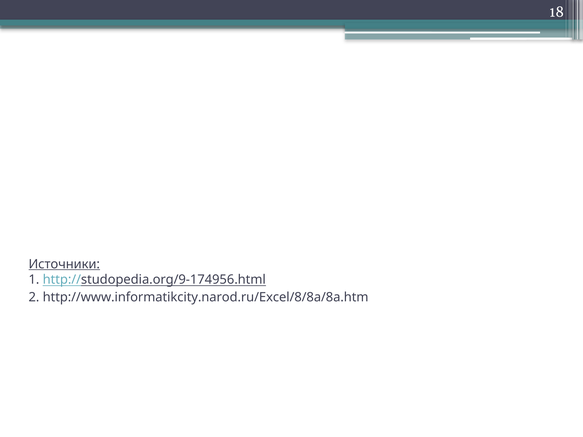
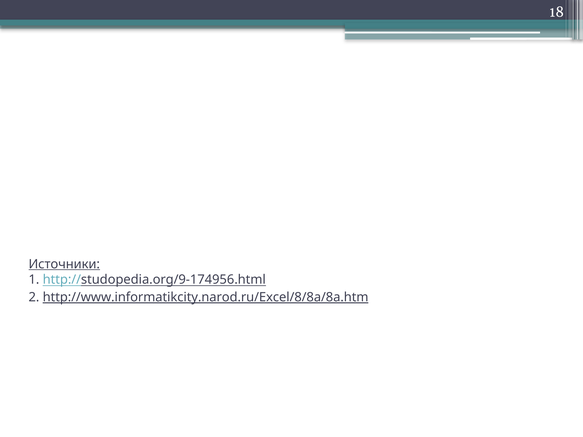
http://www.informatikcity.narod.ru/Excel/8/8a/8a.htm underline: none -> present
